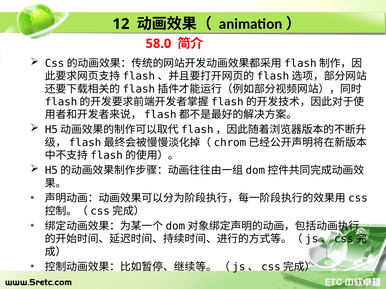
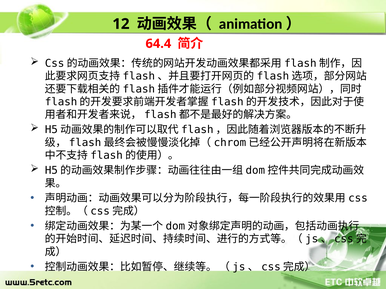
58.0: 58.0 -> 64.4
